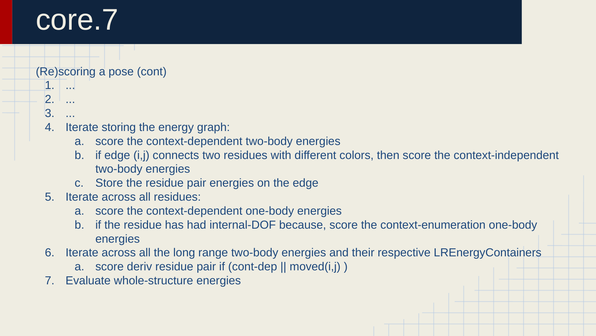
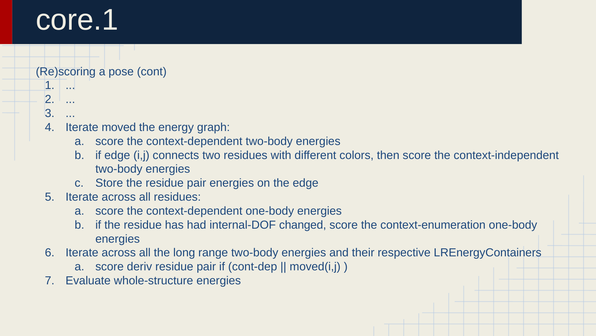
core.7: core.7 -> core.1
storing: storing -> moved
because: because -> changed
